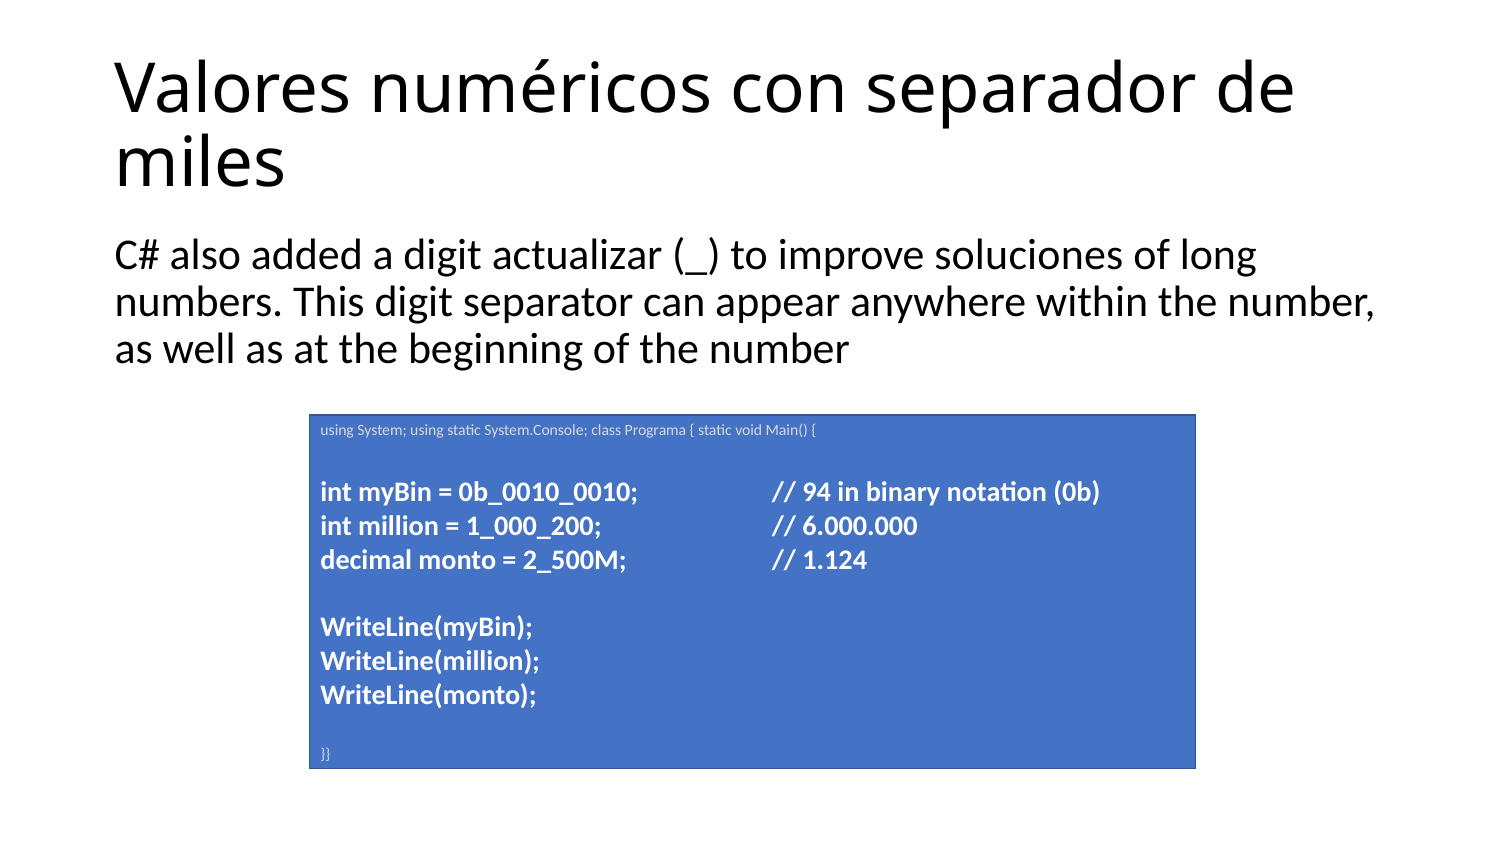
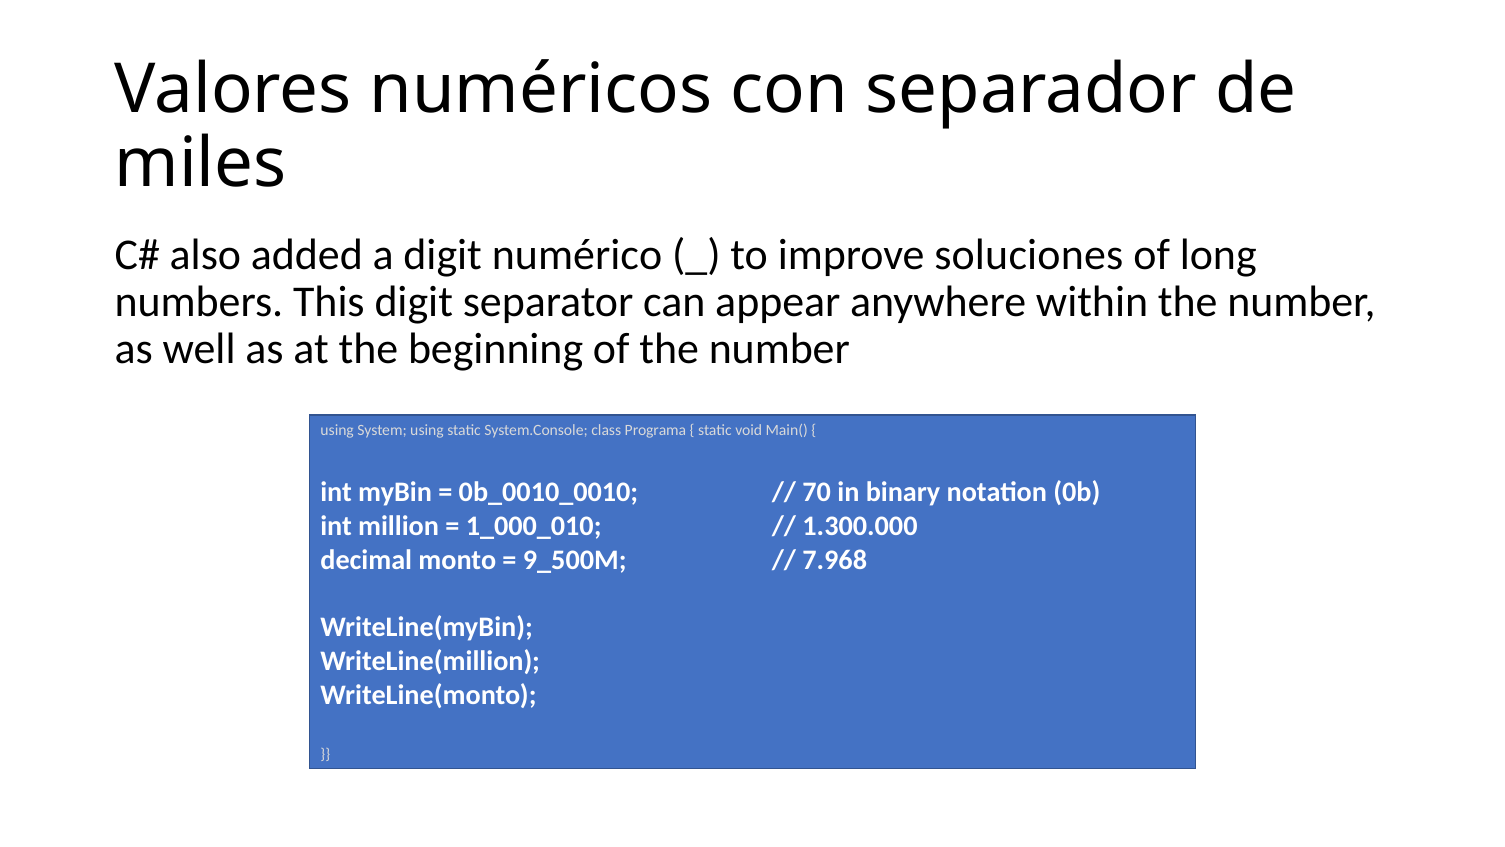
actualizar: actualizar -> numérico
94: 94 -> 70
1_000_200: 1_000_200 -> 1_000_010
6.000.000: 6.000.000 -> 1.300.000
2_500M: 2_500M -> 9_500M
1.124: 1.124 -> 7.968
